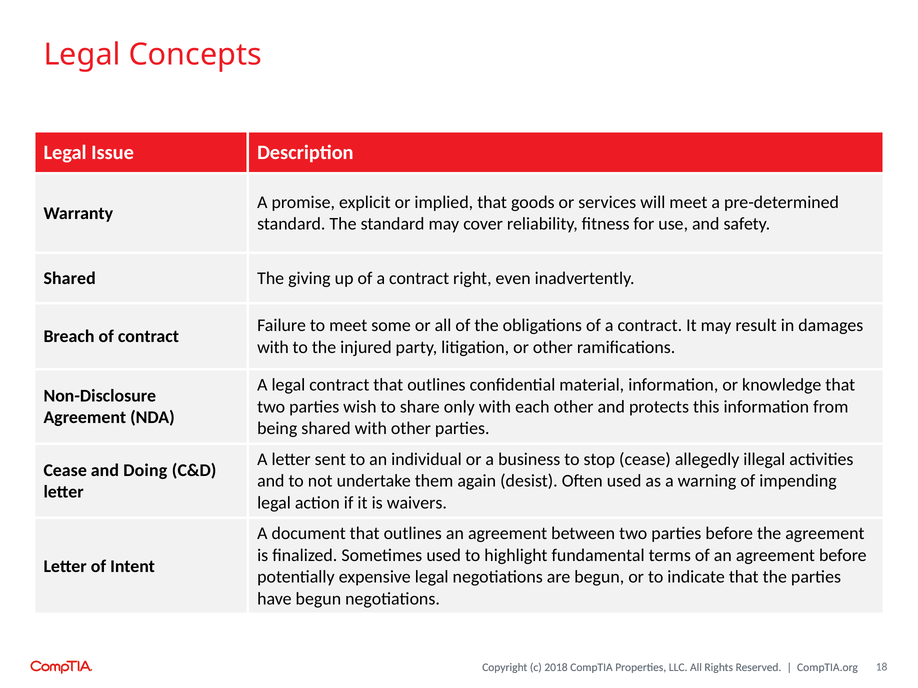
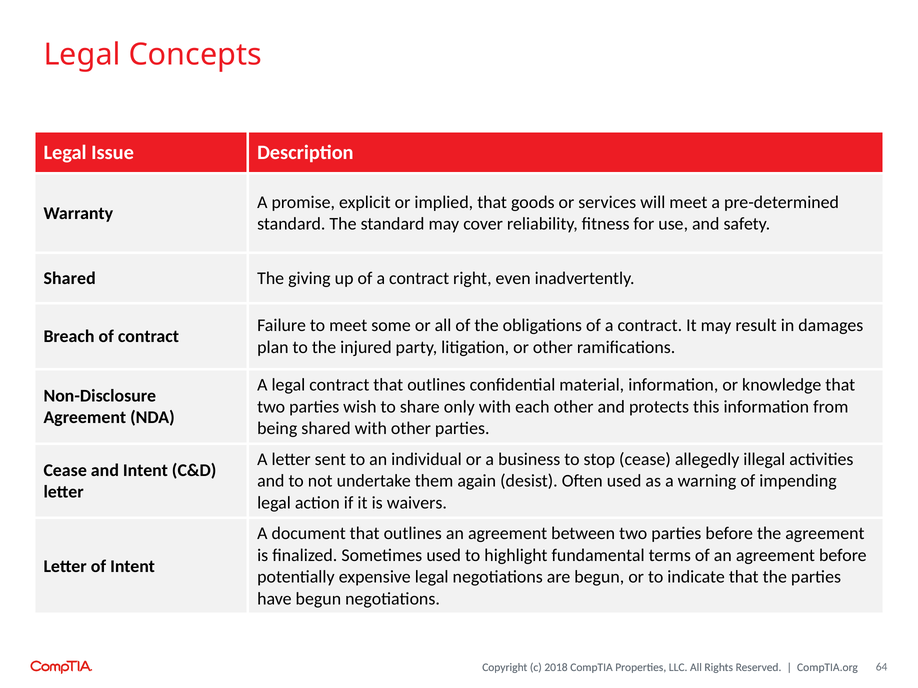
with at (273, 348): with -> plan
and Doing: Doing -> Intent
18: 18 -> 64
